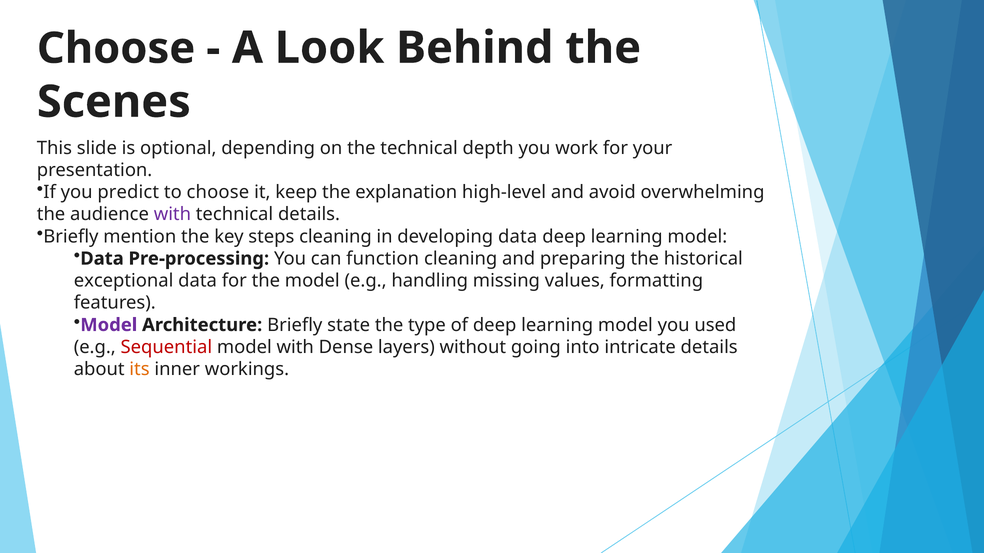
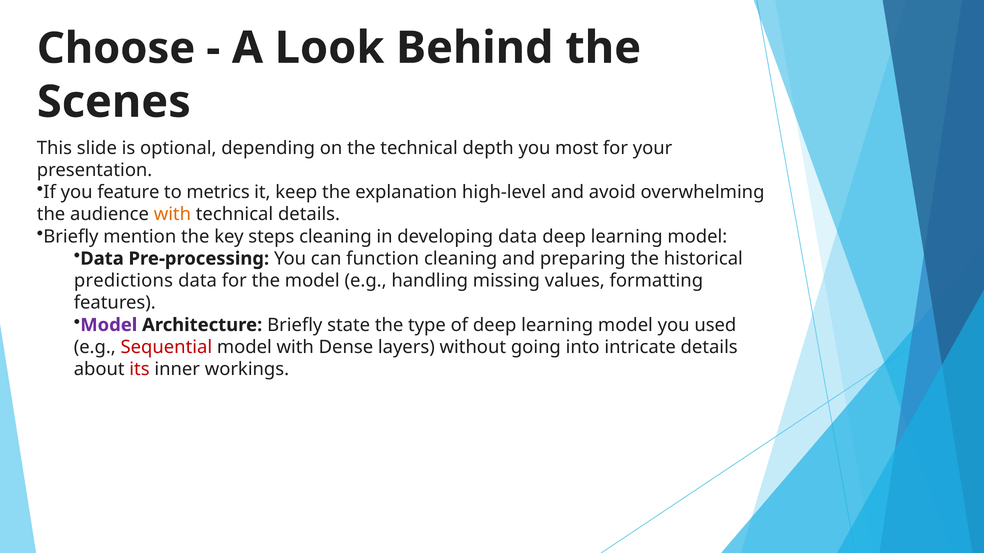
work: work -> most
predict: predict -> feature
to choose: choose -> metrics
with at (172, 215) colour: purple -> orange
exceptional: exceptional -> predictions
its colour: orange -> red
